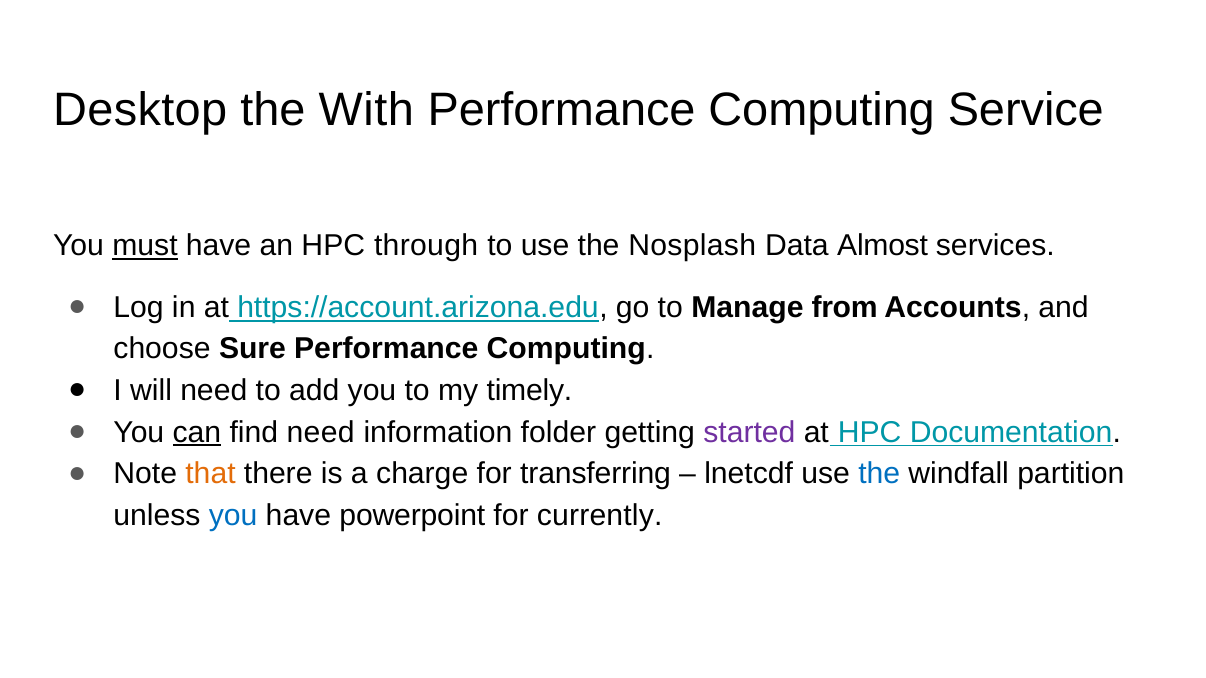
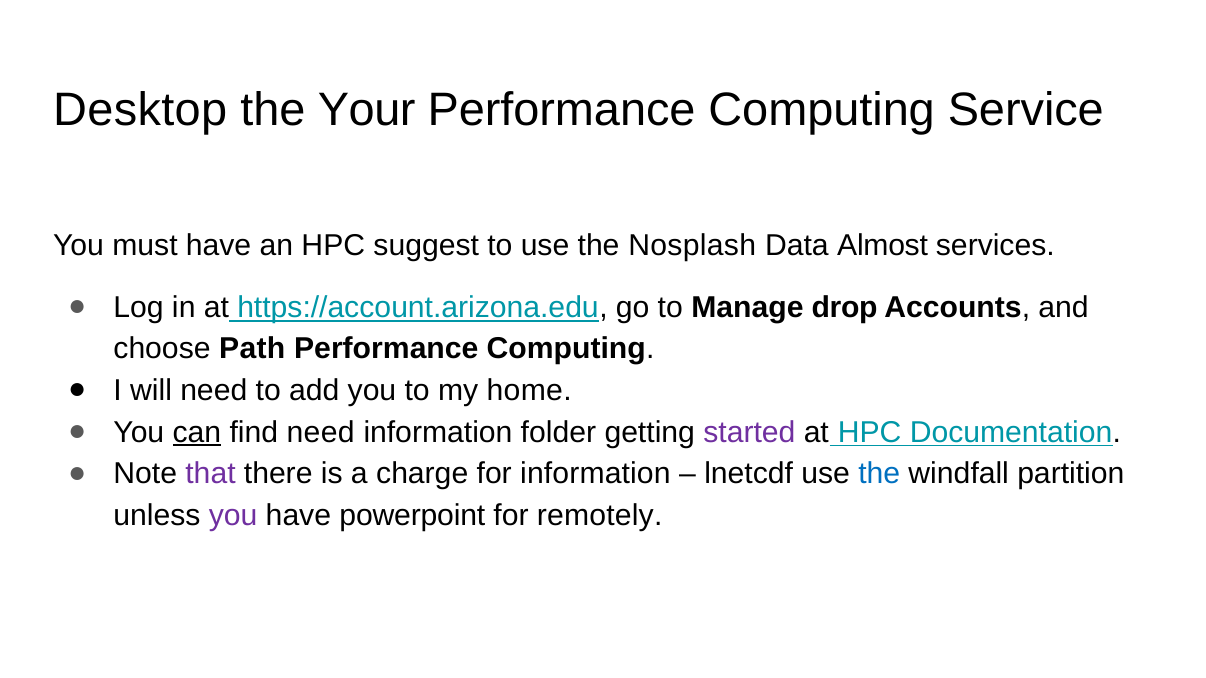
With: With -> Your
must underline: present -> none
through: through -> suggest
from: from -> drop
Sure: Sure -> Path
timely: timely -> home
that colour: orange -> purple
for transferring: transferring -> information
you at (233, 516) colour: blue -> purple
currently: currently -> remotely
